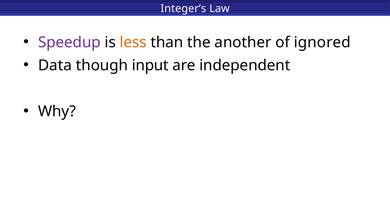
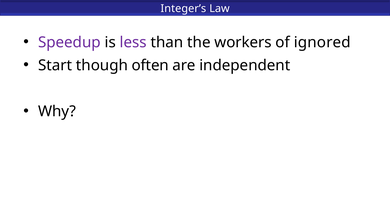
less colour: orange -> purple
another: another -> workers
Data: Data -> Start
input: input -> often
